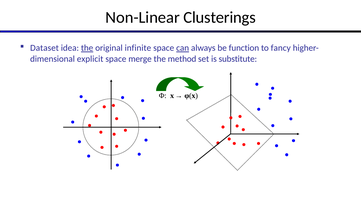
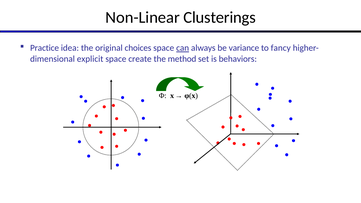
Dataset: Dataset -> Practice
the at (87, 48) underline: present -> none
infinite: infinite -> choices
function: function -> variance
merge: merge -> create
substitute: substitute -> behaviors
